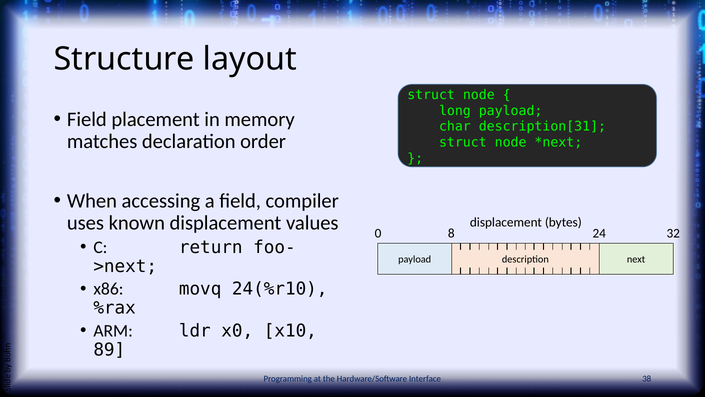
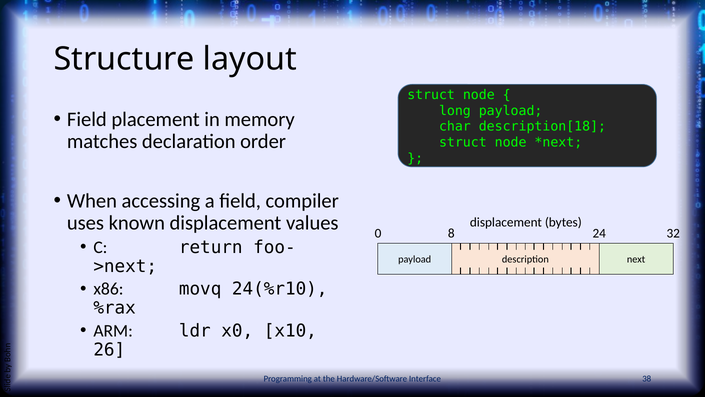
description[31: description[31 -> description[18
89: 89 -> 26
